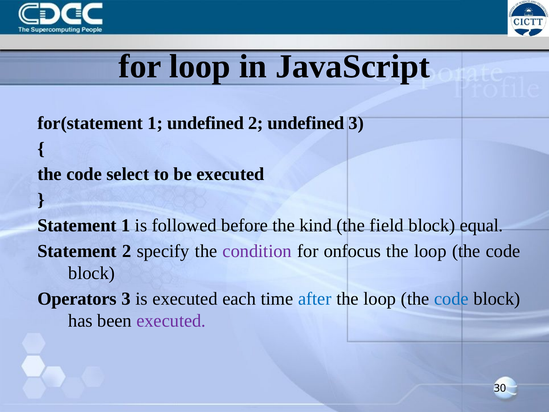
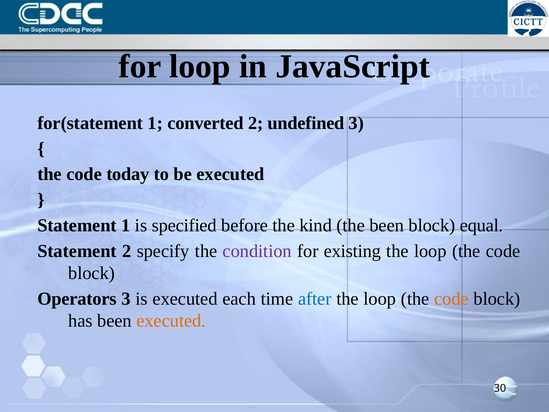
1 undefined: undefined -> converted
select: select -> today
followed: followed -> specified
the field: field -> been
onfocus: onfocus -> existing
code at (451, 299) colour: blue -> orange
executed at (171, 321) colour: purple -> orange
